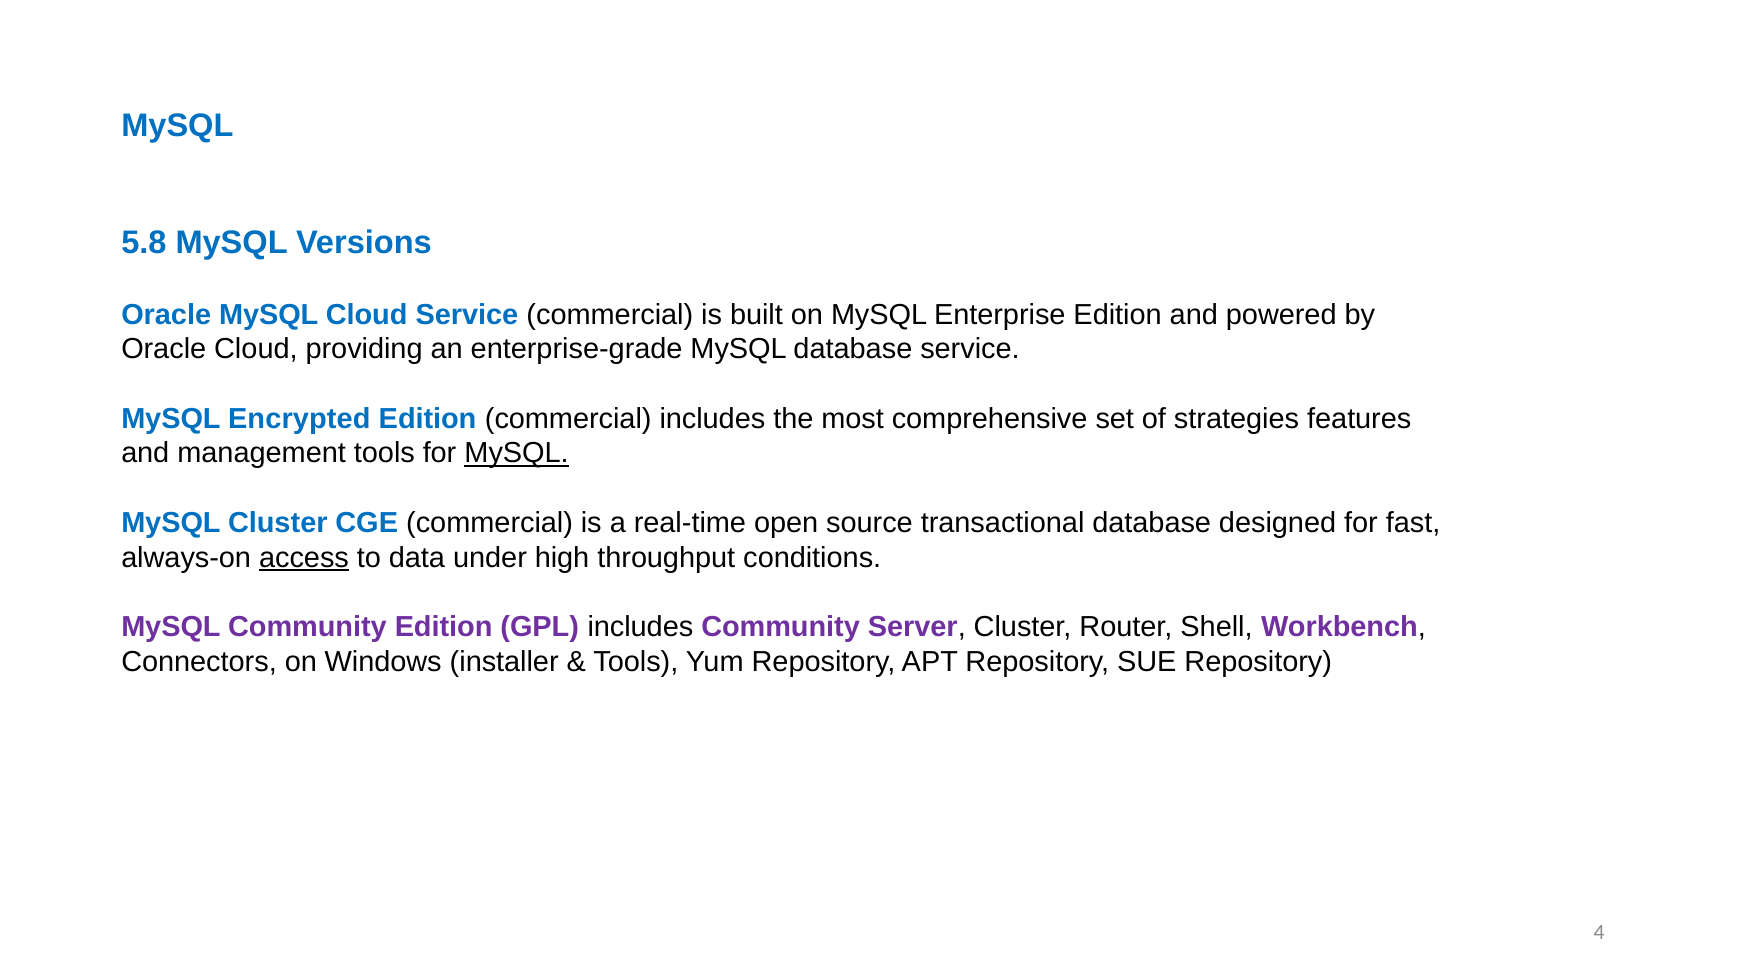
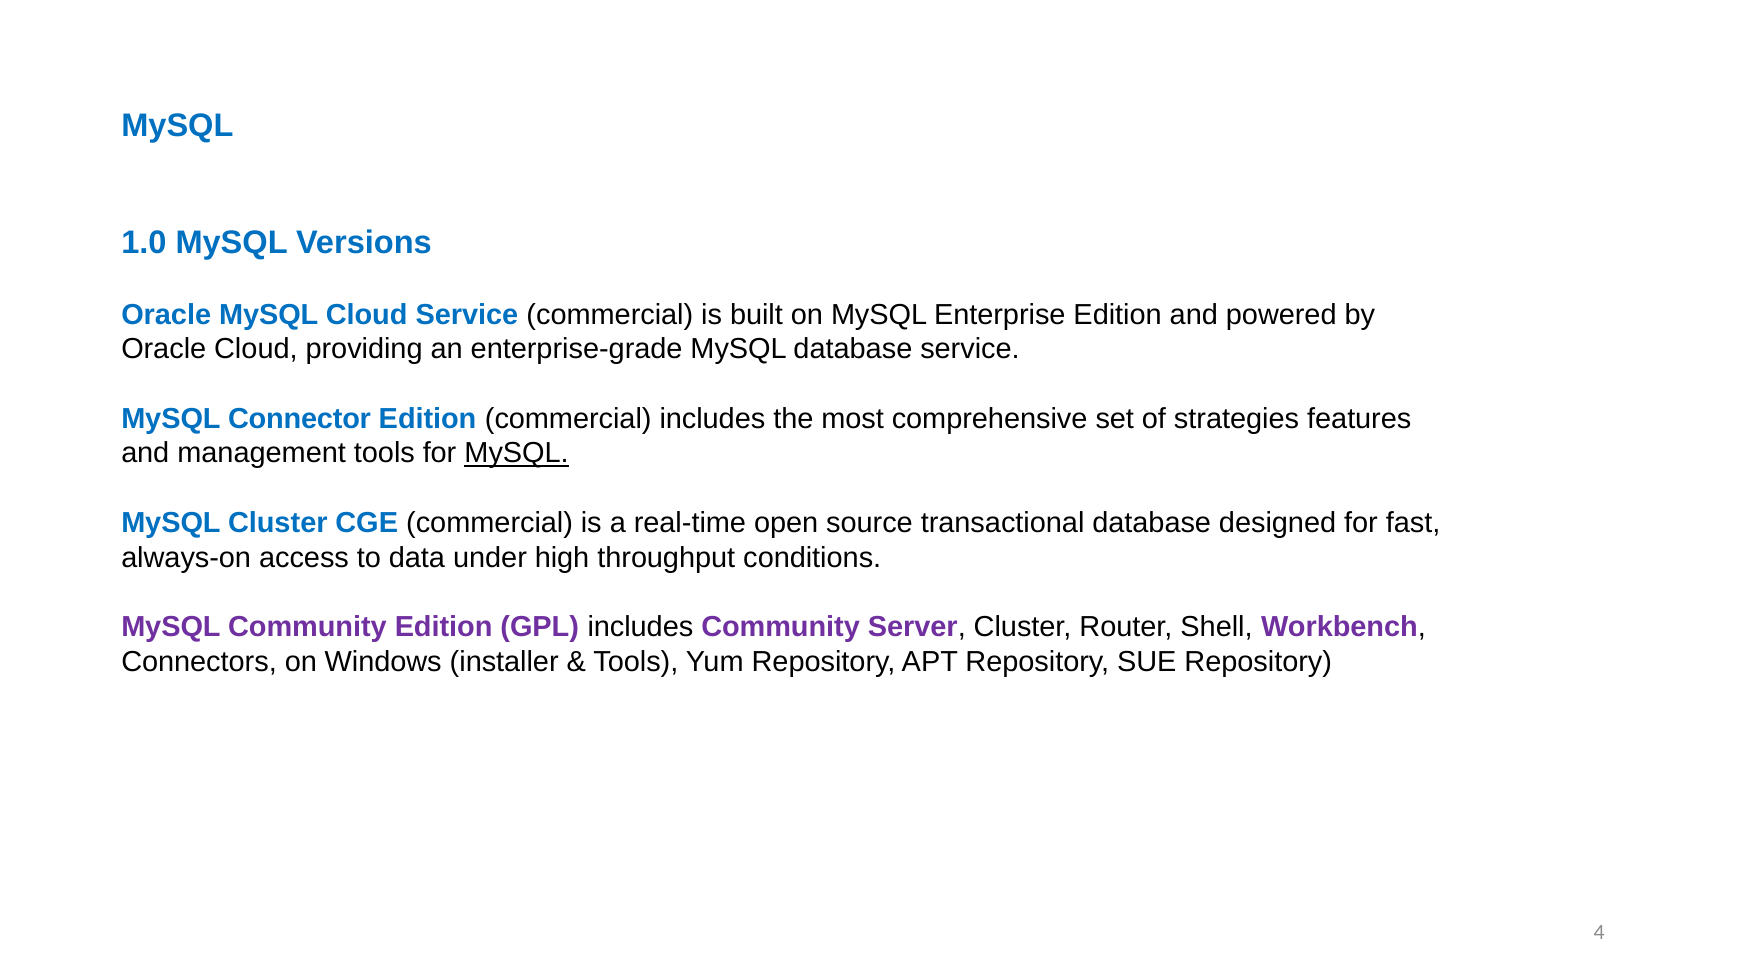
5.8: 5.8 -> 1.0
Encrypted: Encrypted -> Connector
access underline: present -> none
